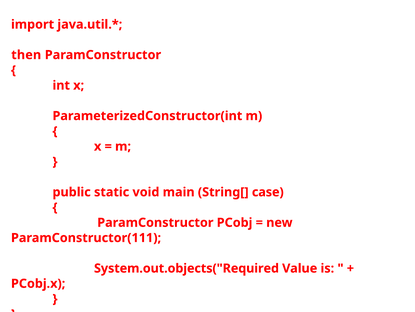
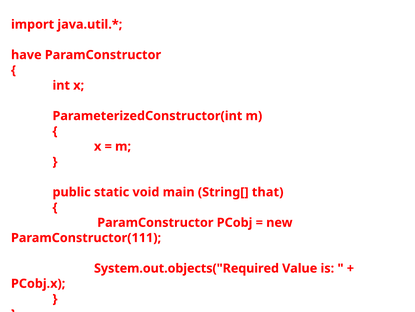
then: then -> have
case: case -> that
